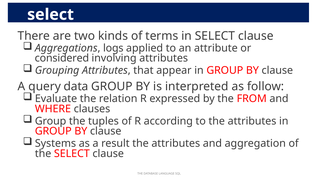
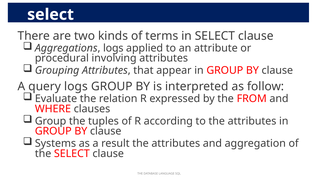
considered: considered -> procedural
query data: data -> logs
